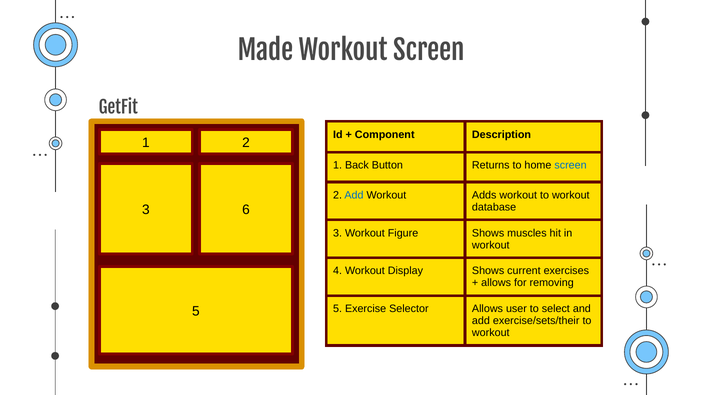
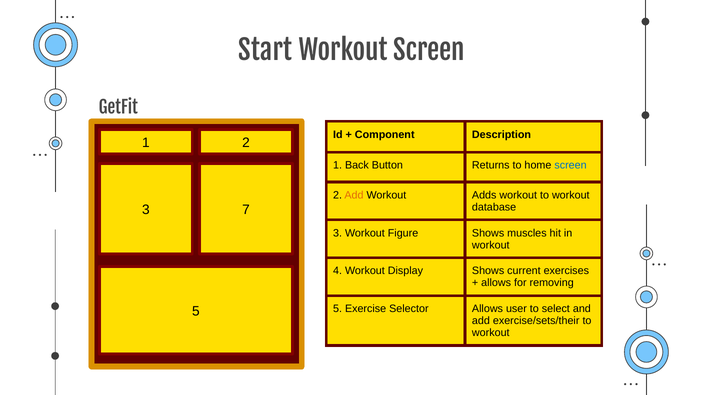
Made: Made -> Start
Add at (354, 195) colour: blue -> orange
6: 6 -> 7
